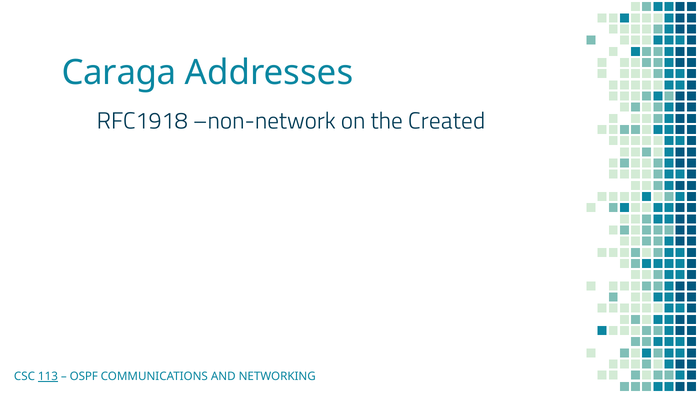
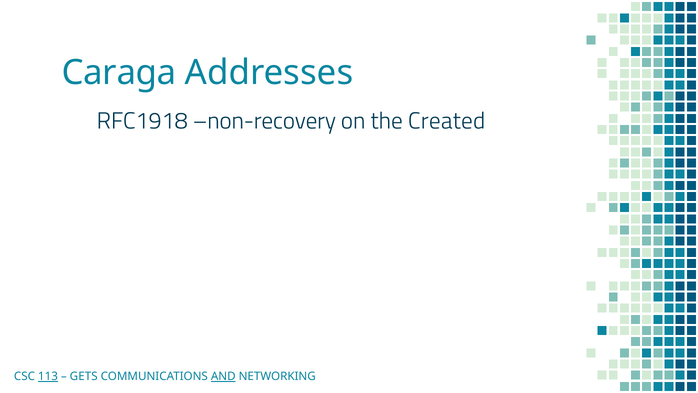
non-network: non-network -> non-recovery
OSPF: OSPF -> GETS
AND underline: none -> present
